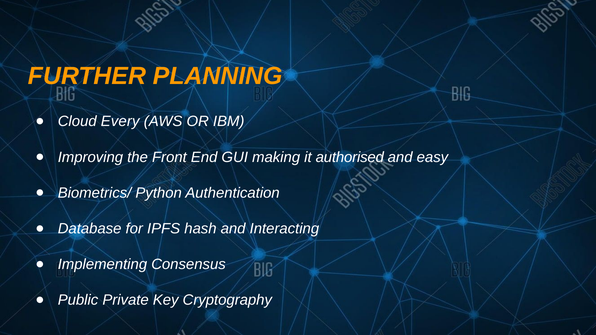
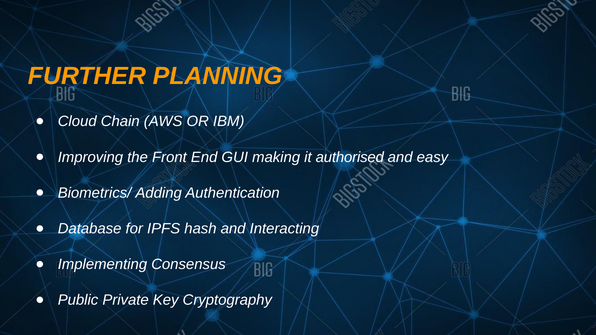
Every: Every -> Chain
Python: Python -> Adding
